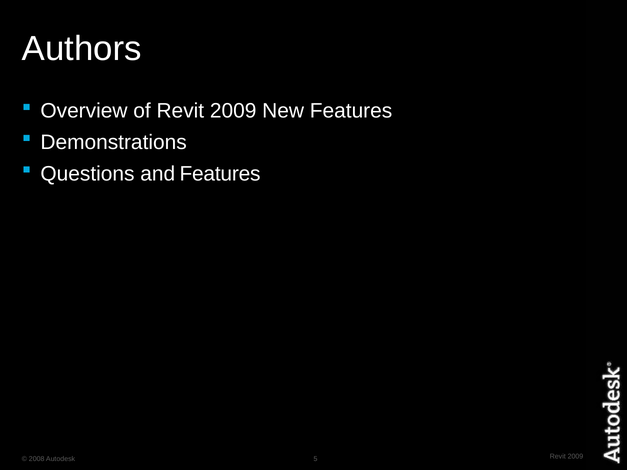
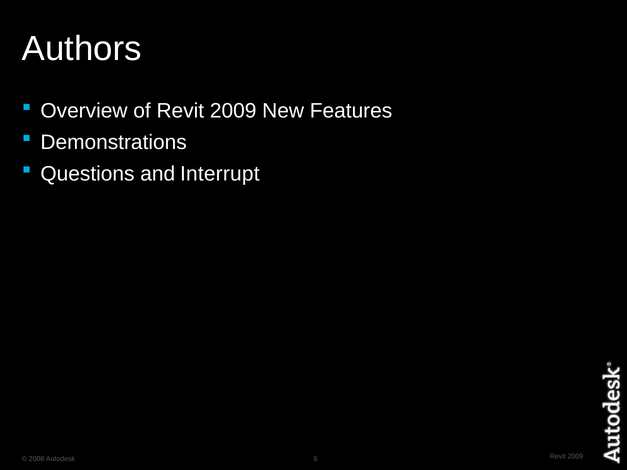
and Features: Features -> Interrupt
